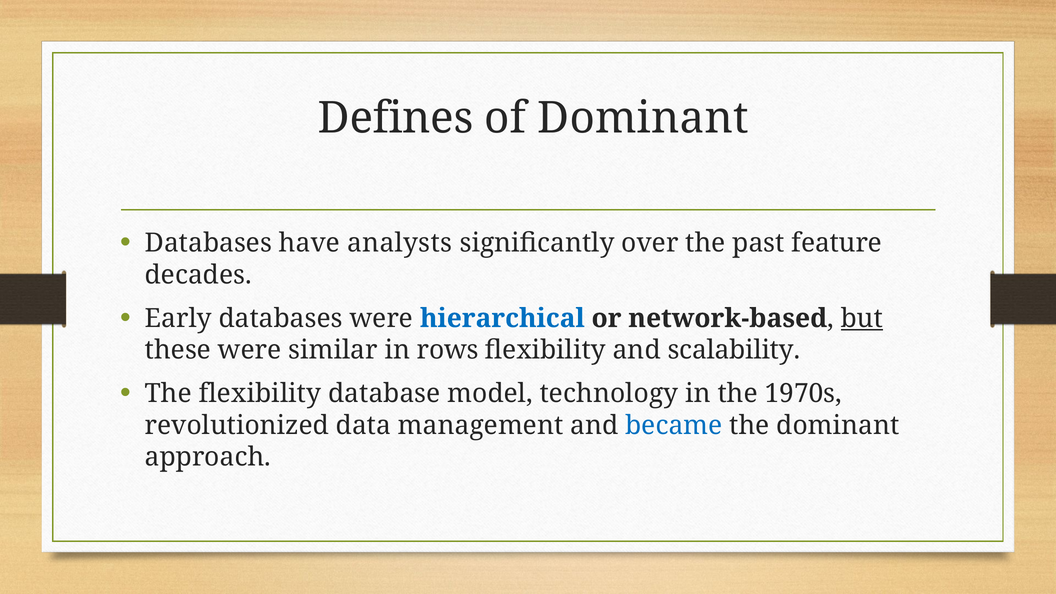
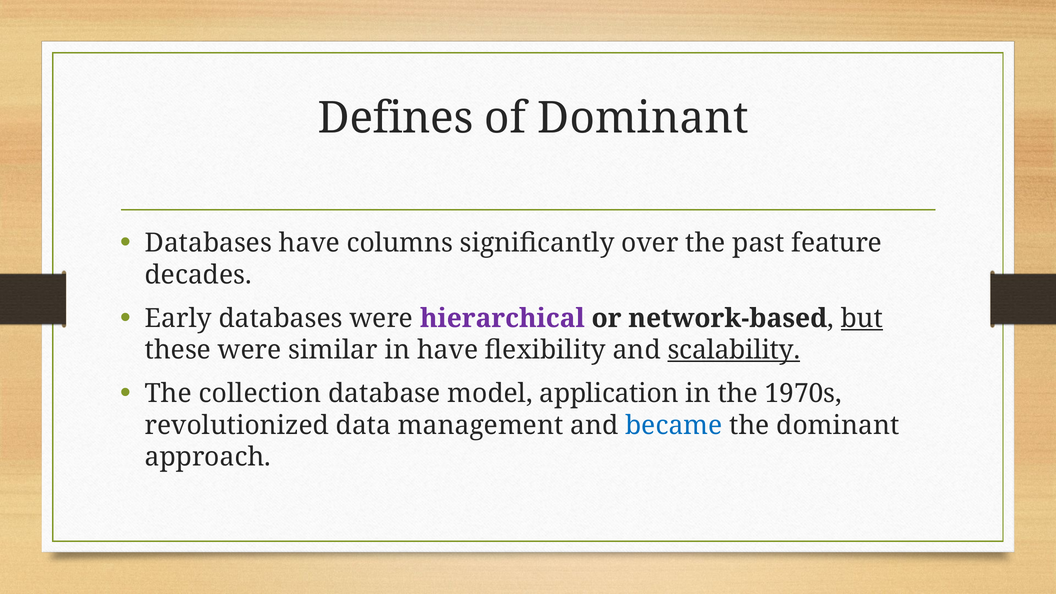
analysts: analysts -> columns
hierarchical colour: blue -> purple
in rows: rows -> have
scalability underline: none -> present
The flexibility: flexibility -> collection
technology: technology -> application
